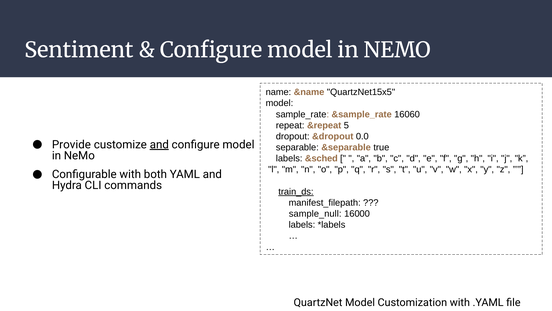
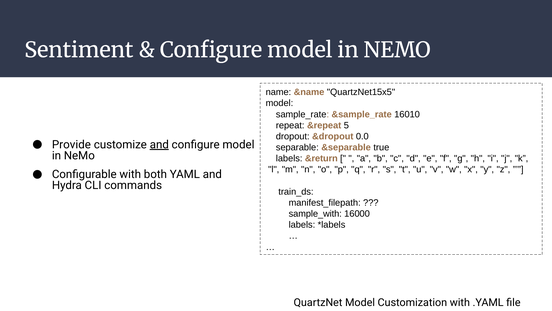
16060: 16060 -> 16010
&sched: &sched -> &return
train_ds underline: present -> none
sample_null: sample_null -> sample_with
